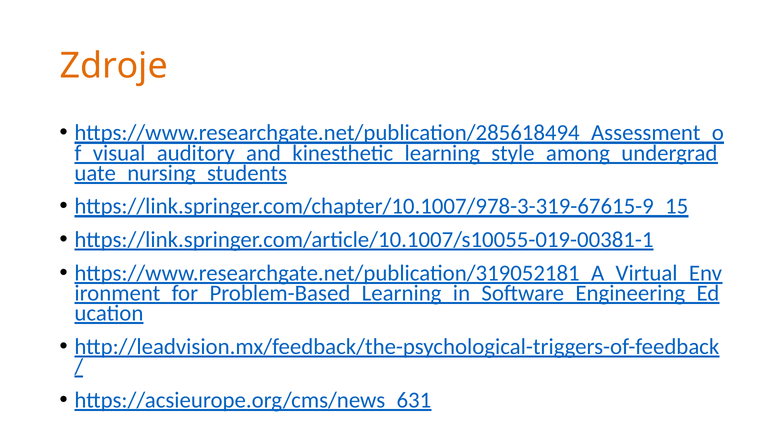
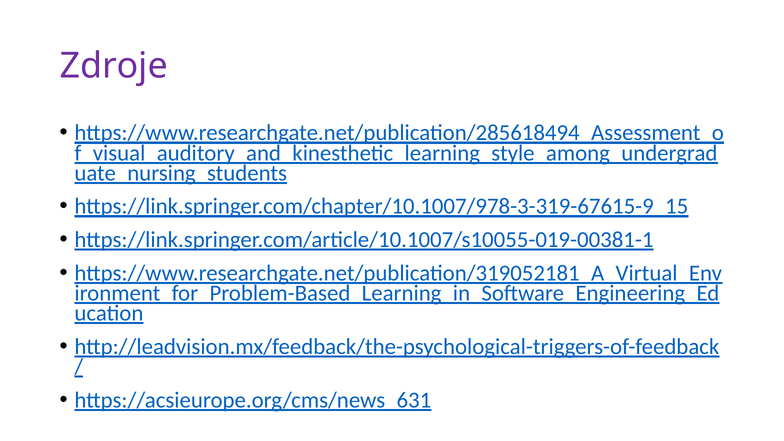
Zdroje colour: orange -> purple
